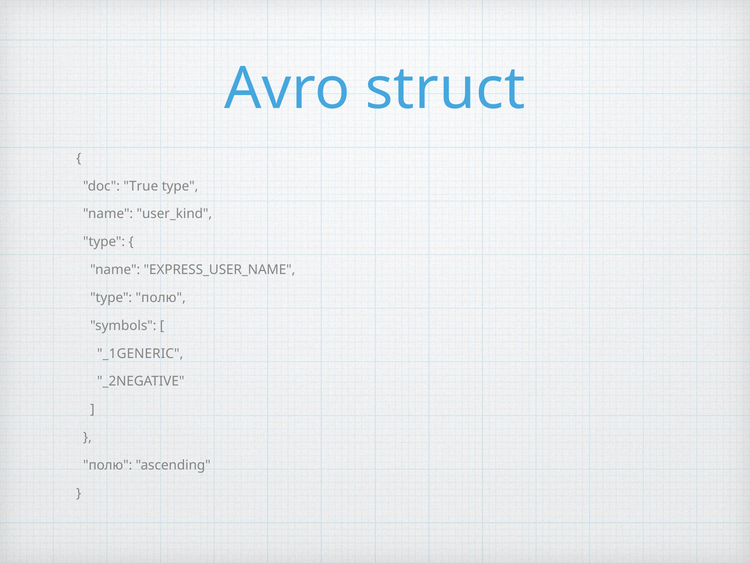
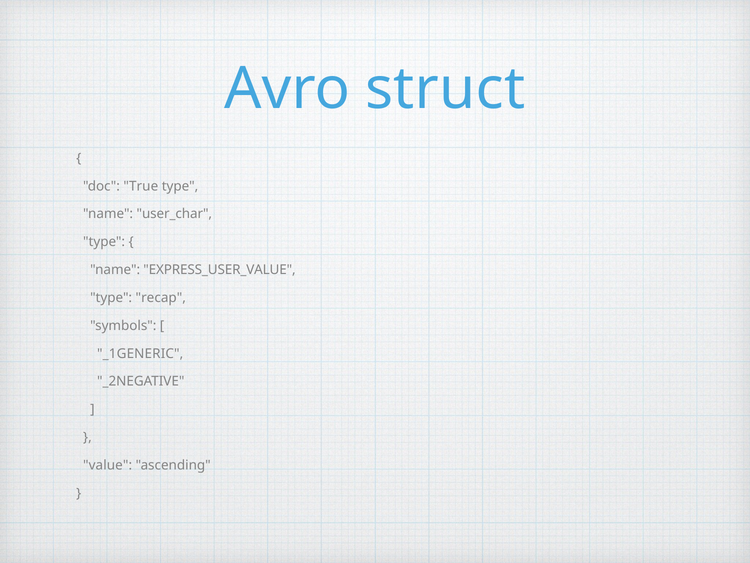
user_kind: user_kind -> user_char
EXPRESS_USER_NAME: EXPRESS_USER_NAME -> EXPRESS_USER_VALUE
type полю: полю -> recap
полю at (108, 465): полю -> value
